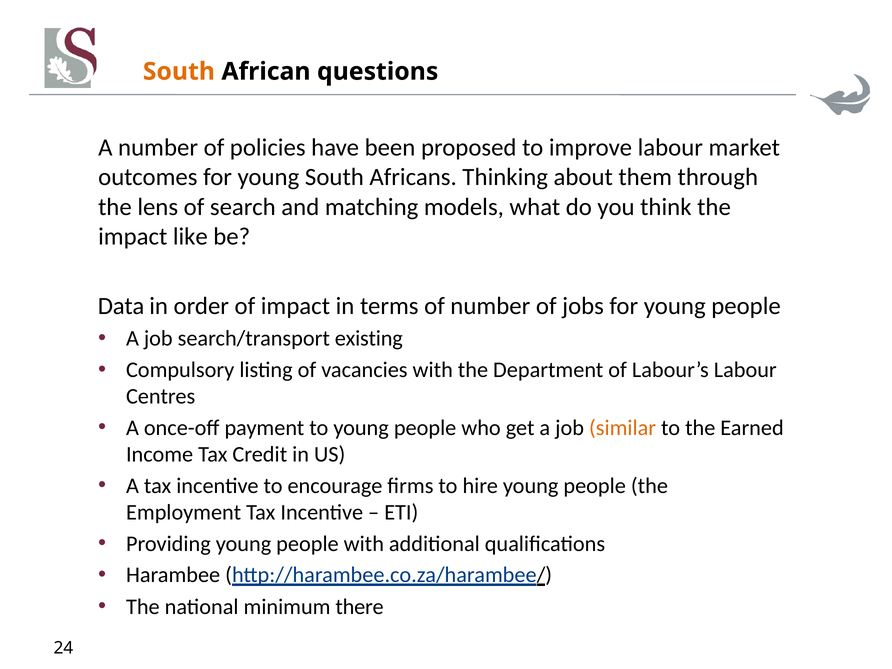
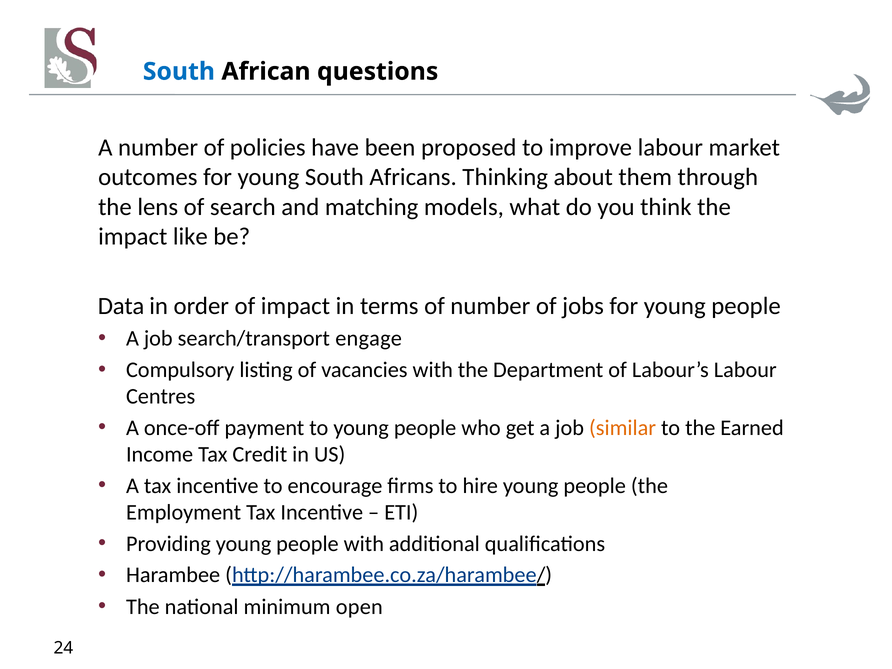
South at (179, 72) colour: orange -> blue
existing: existing -> engage
there: there -> open
